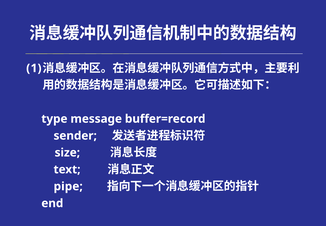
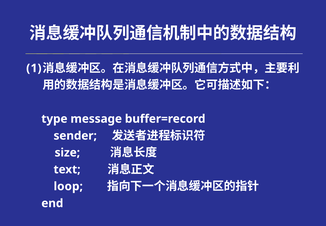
pipe: pipe -> loop
